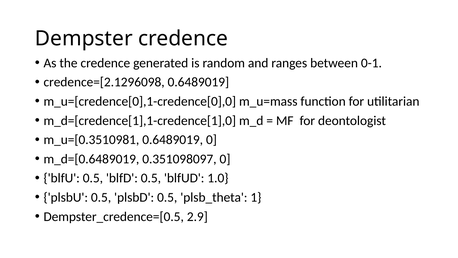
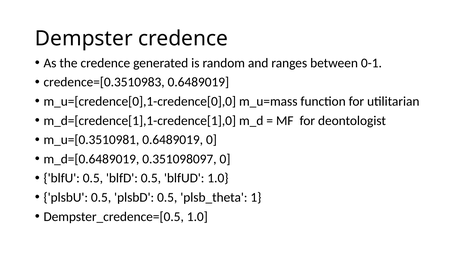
credence=[2.1296098: credence=[2.1296098 -> credence=[0.3510983
Dempster_credence=[0.5 2.9: 2.9 -> 1.0
